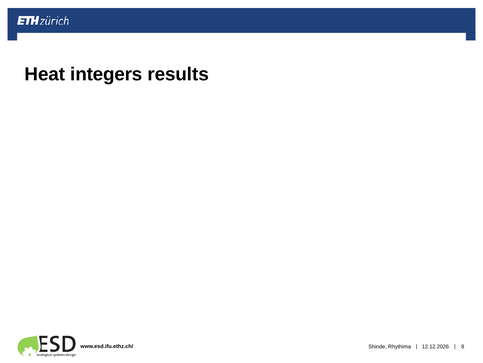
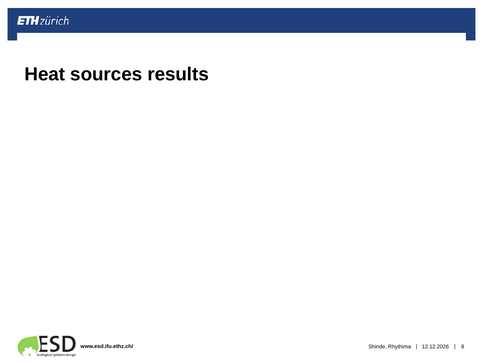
integers: integers -> sources
